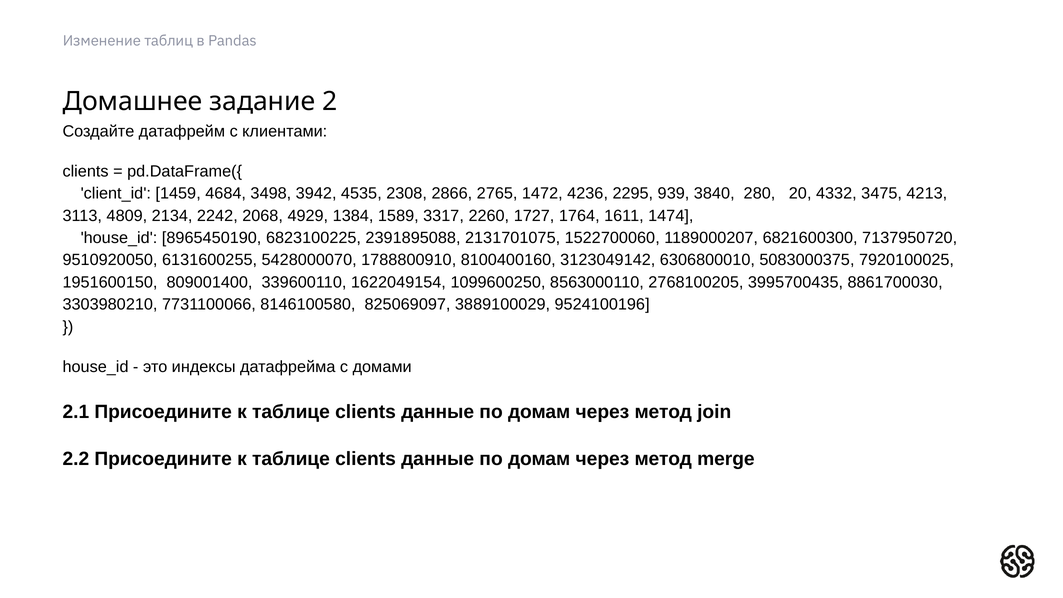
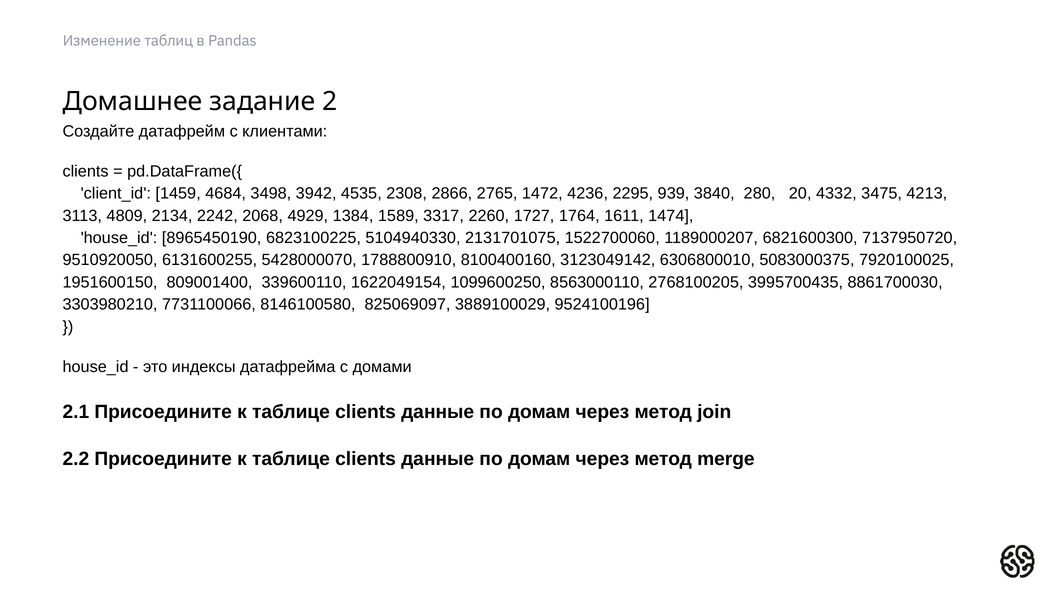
2391895088: 2391895088 -> 5104940330
